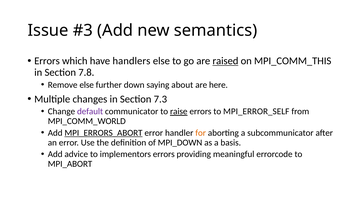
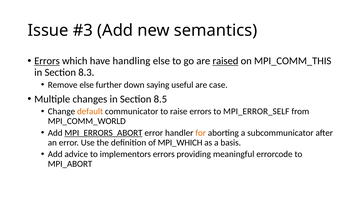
Errors at (47, 61) underline: none -> present
handlers: handlers -> handling
7.8: 7.8 -> 8.3
about: about -> useful
here: here -> case
7.3: 7.3 -> 8.5
default colour: purple -> orange
raise underline: present -> none
MPI_DOWN: MPI_DOWN -> MPI_WHICH
